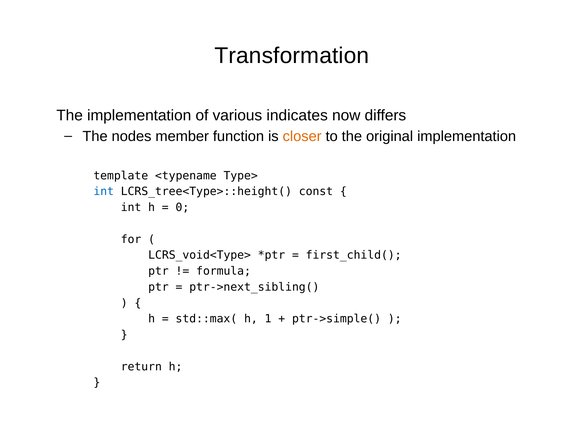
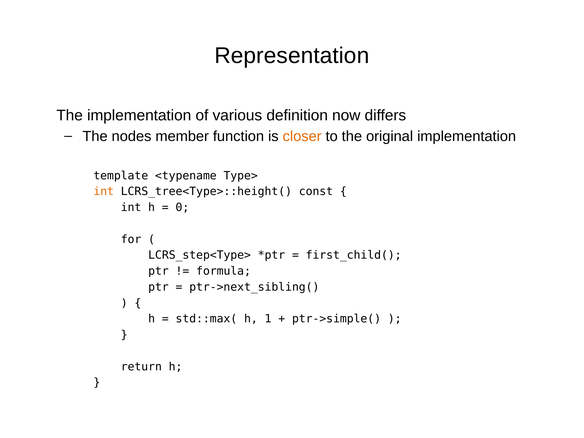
Transformation: Transformation -> Representation
indicates: indicates -> definition
int at (104, 192) colour: blue -> orange
LCRS_void<Type>: LCRS_void<Type> -> LCRS_step<Type>
